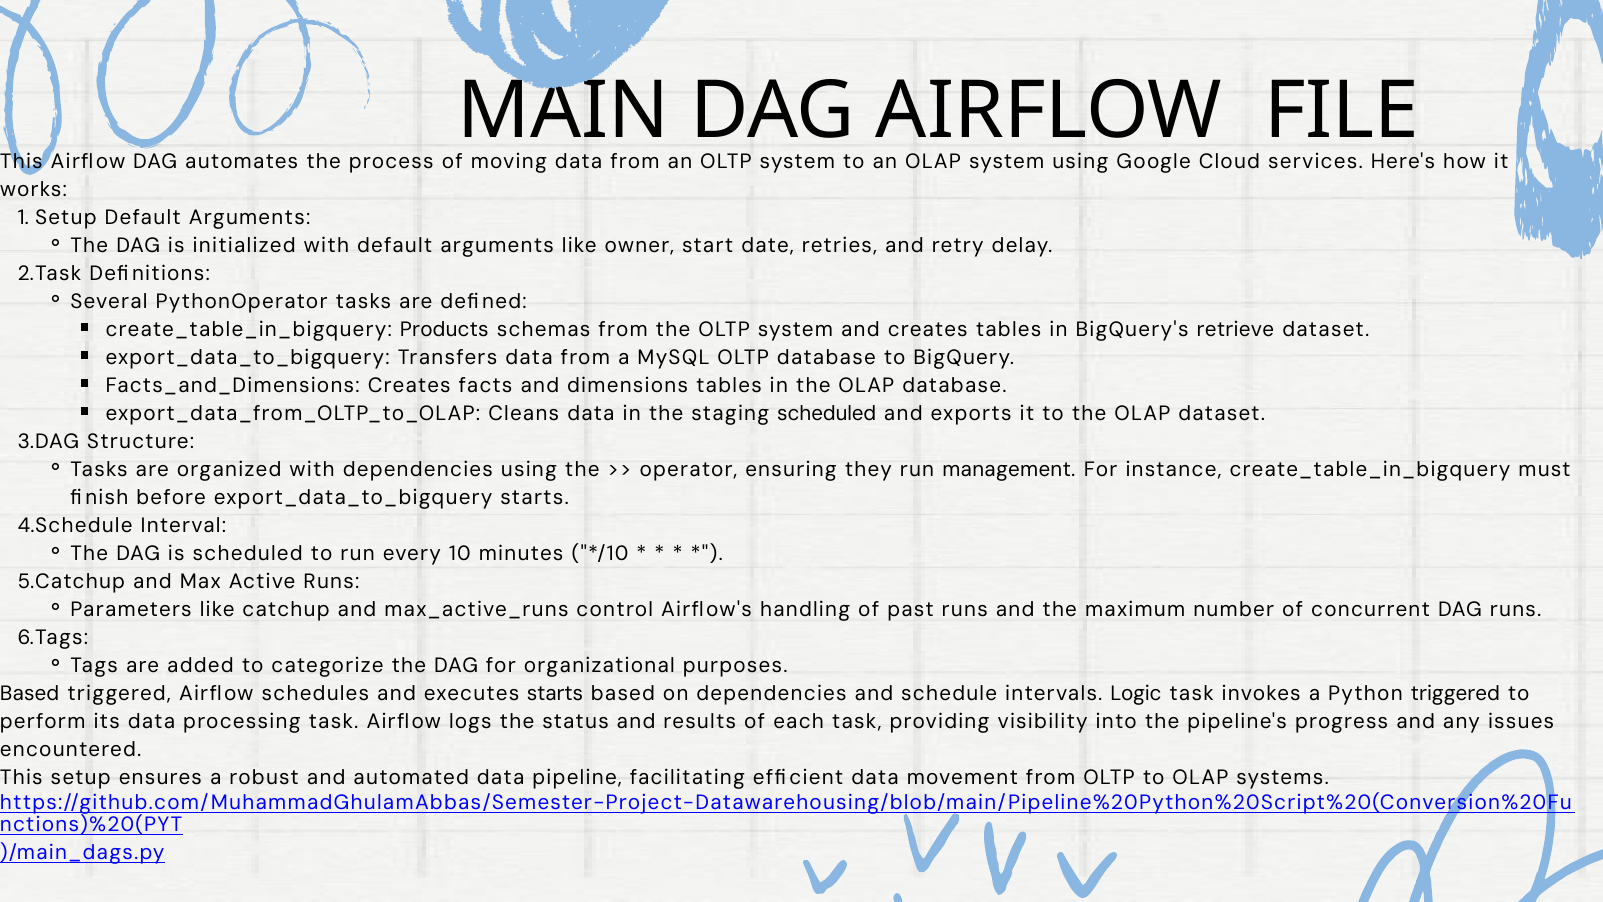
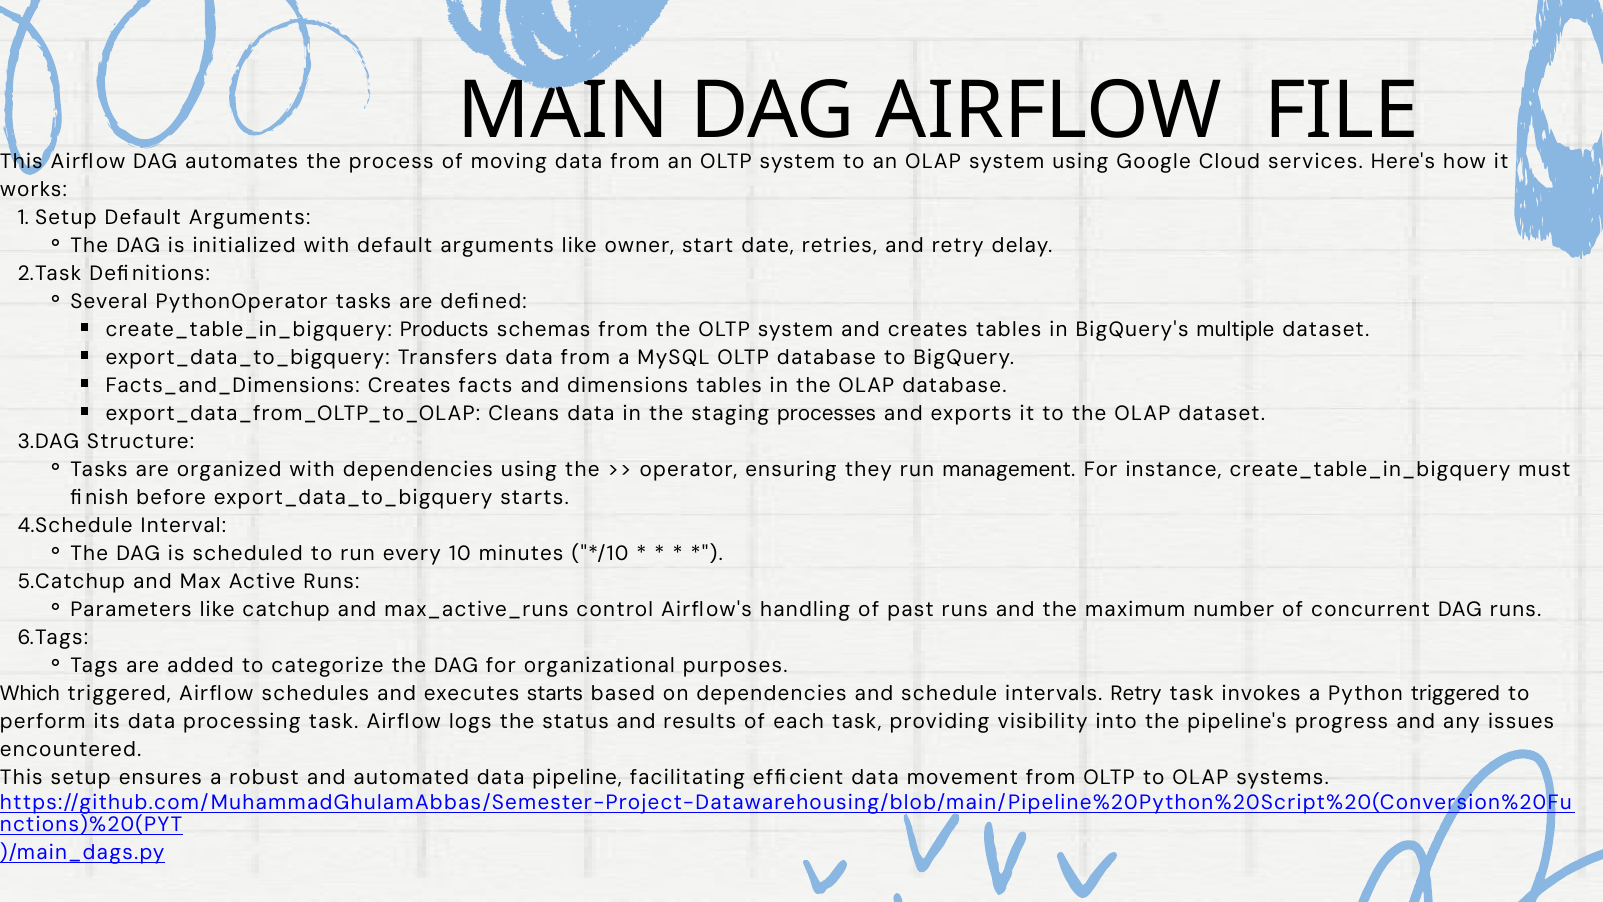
retrieve: retrieve -> multiple
staging scheduled: scheduled -> processes
Based at (30, 693): Based -> Which
intervals Logic: Logic -> Retry
